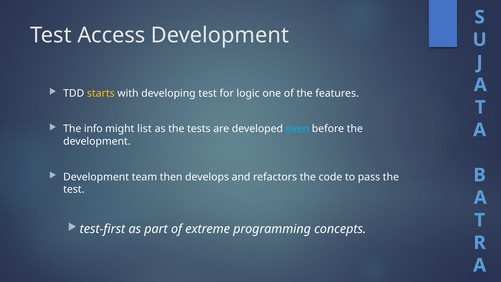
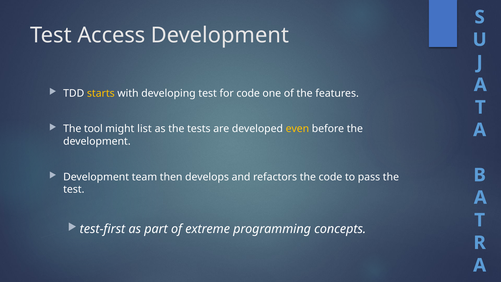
for logic: logic -> code
info: info -> tool
even colour: light blue -> yellow
